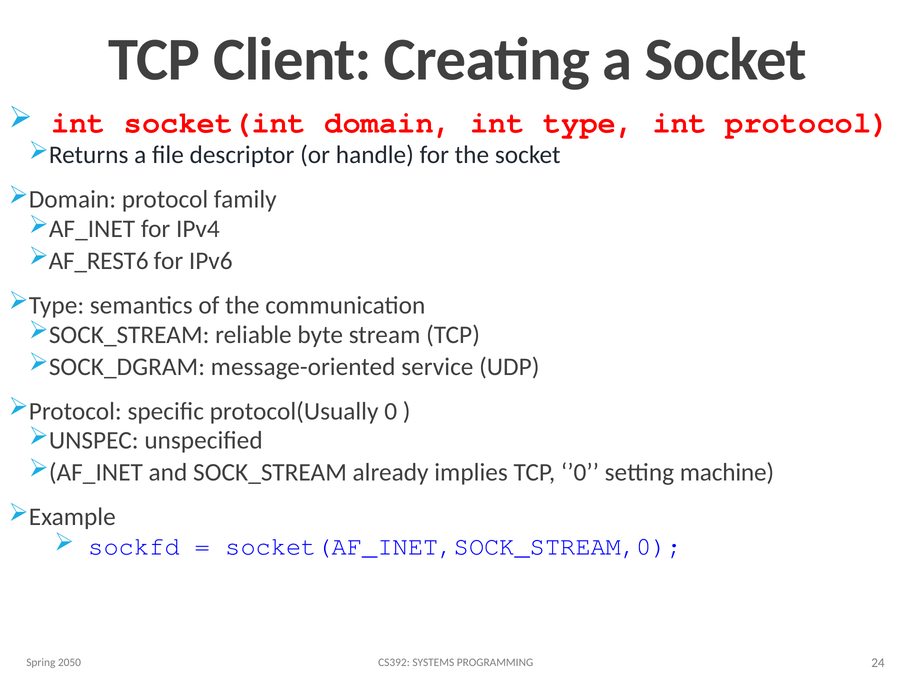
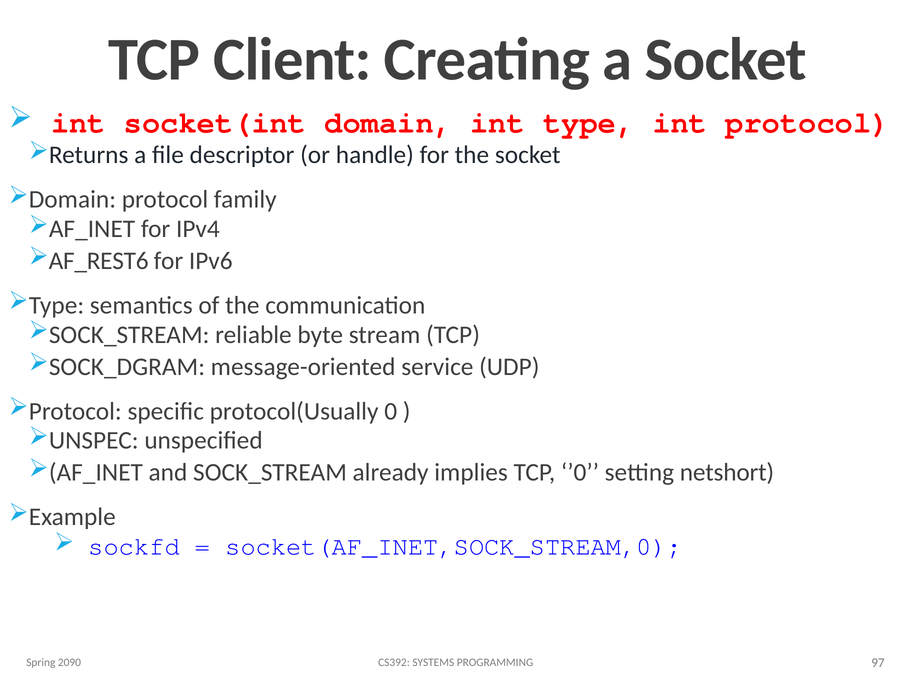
machine: machine -> netshort
2050: 2050 -> 2090
24: 24 -> 97
